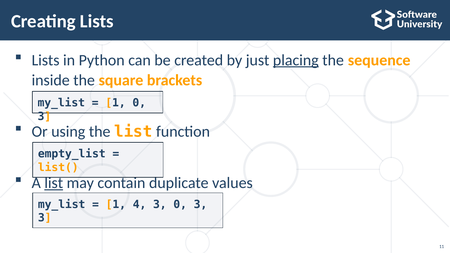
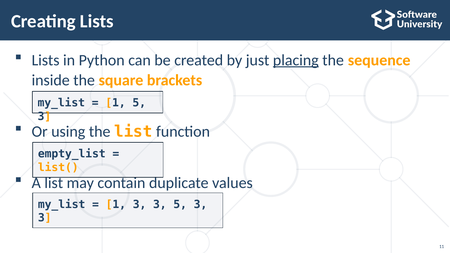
1 0: 0 -> 5
list at (54, 183) underline: present -> none
1 4: 4 -> 3
3 0: 0 -> 5
